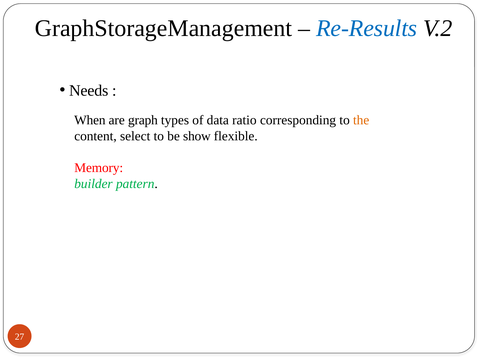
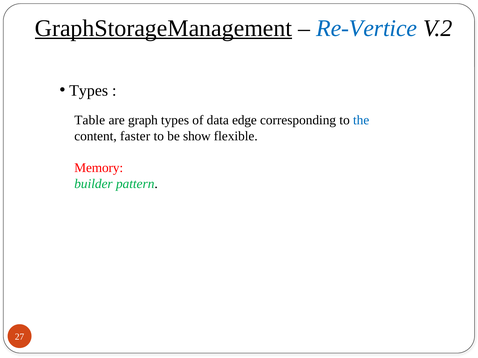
GraphStorageManagement underline: none -> present
Re-Results: Re-Results -> Re-Vertice
Needs at (89, 91): Needs -> Types
When: When -> Table
ratio: ratio -> edge
the colour: orange -> blue
select: select -> faster
